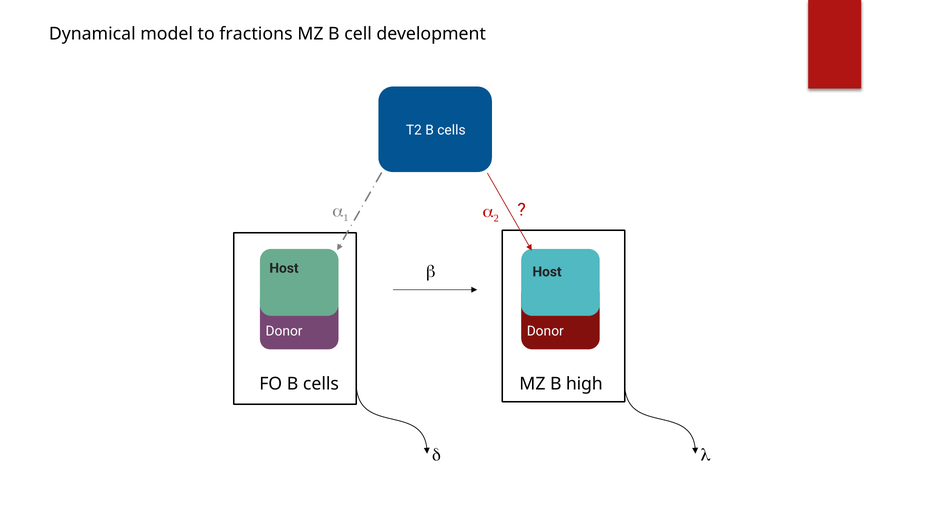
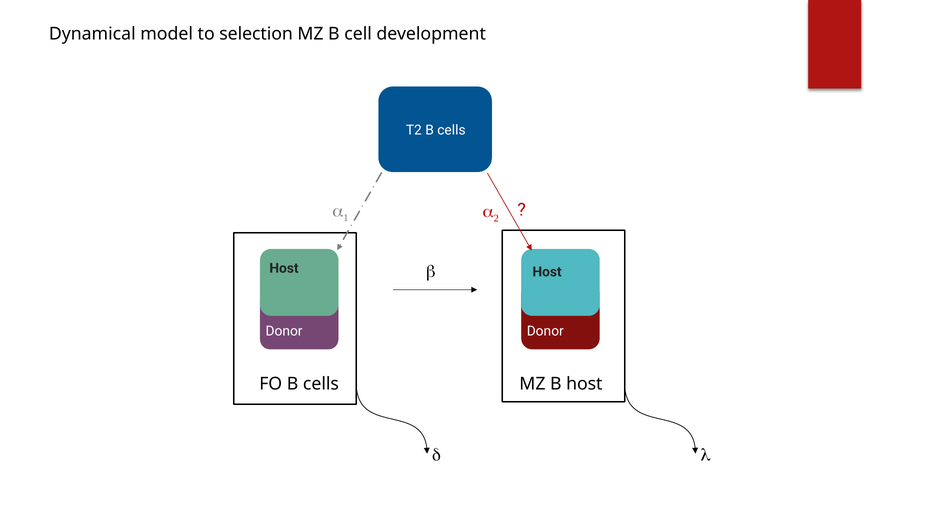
fractions: fractions -> selection
B high: high -> host
